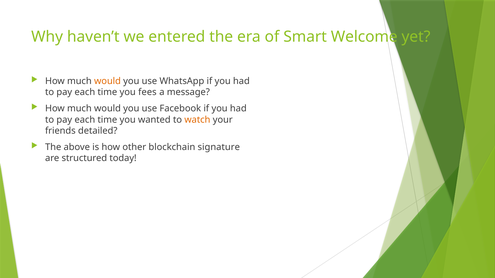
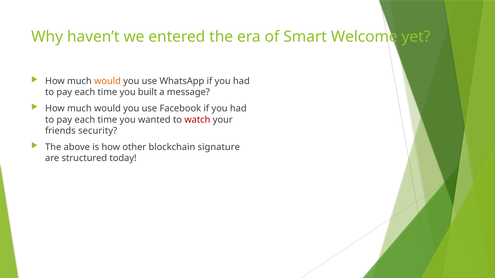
fees: fees -> built
watch colour: orange -> red
detailed: detailed -> security
